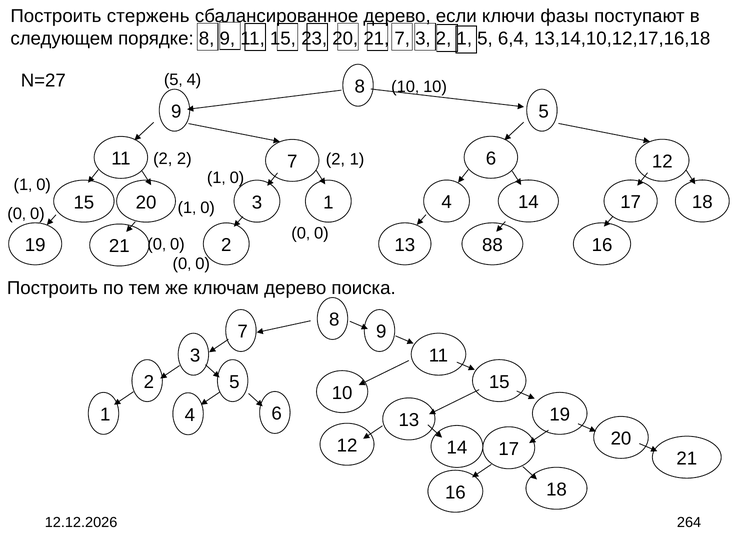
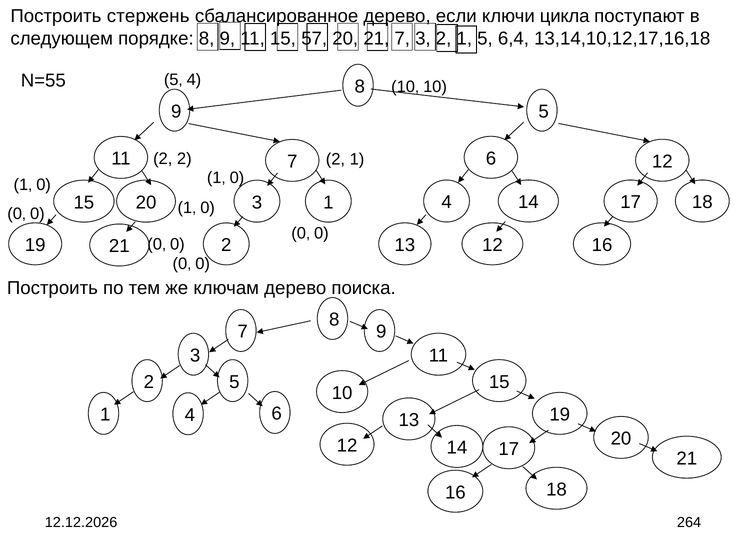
фазы: фазы -> цикла
23: 23 -> 57
N=27: N=27 -> N=55
13 88: 88 -> 12
